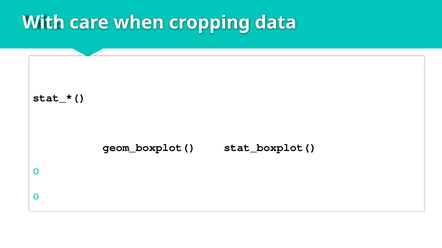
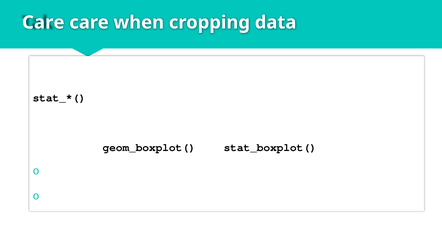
With at (43, 23): With -> Care
